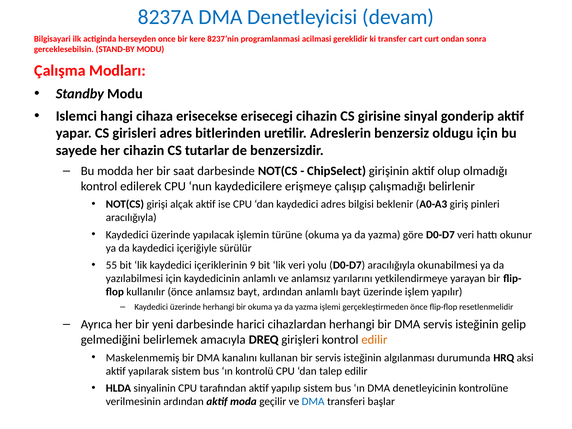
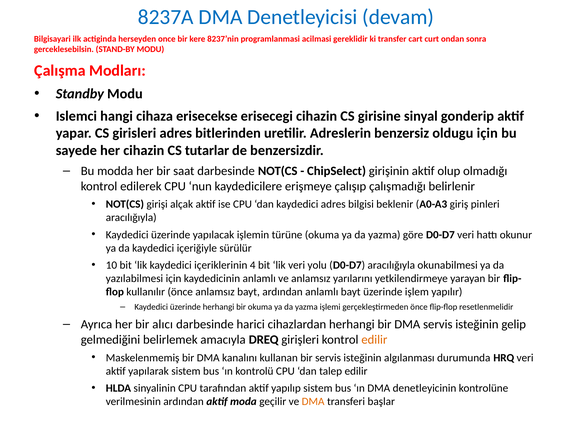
55: 55 -> 10
9: 9 -> 4
yeni: yeni -> alıcı
HRQ aksi: aksi -> veri
DMA at (313, 402) colour: blue -> orange
